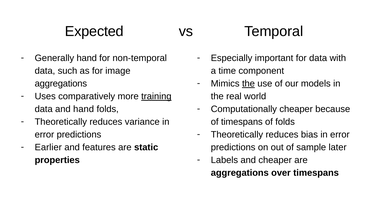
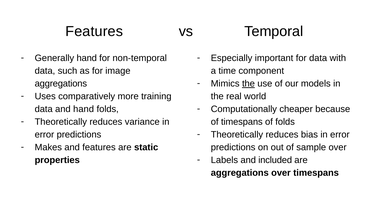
Expected at (94, 31): Expected -> Features
training underline: present -> none
Earlier: Earlier -> Makes
sample later: later -> over
and cheaper: cheaper -> included
